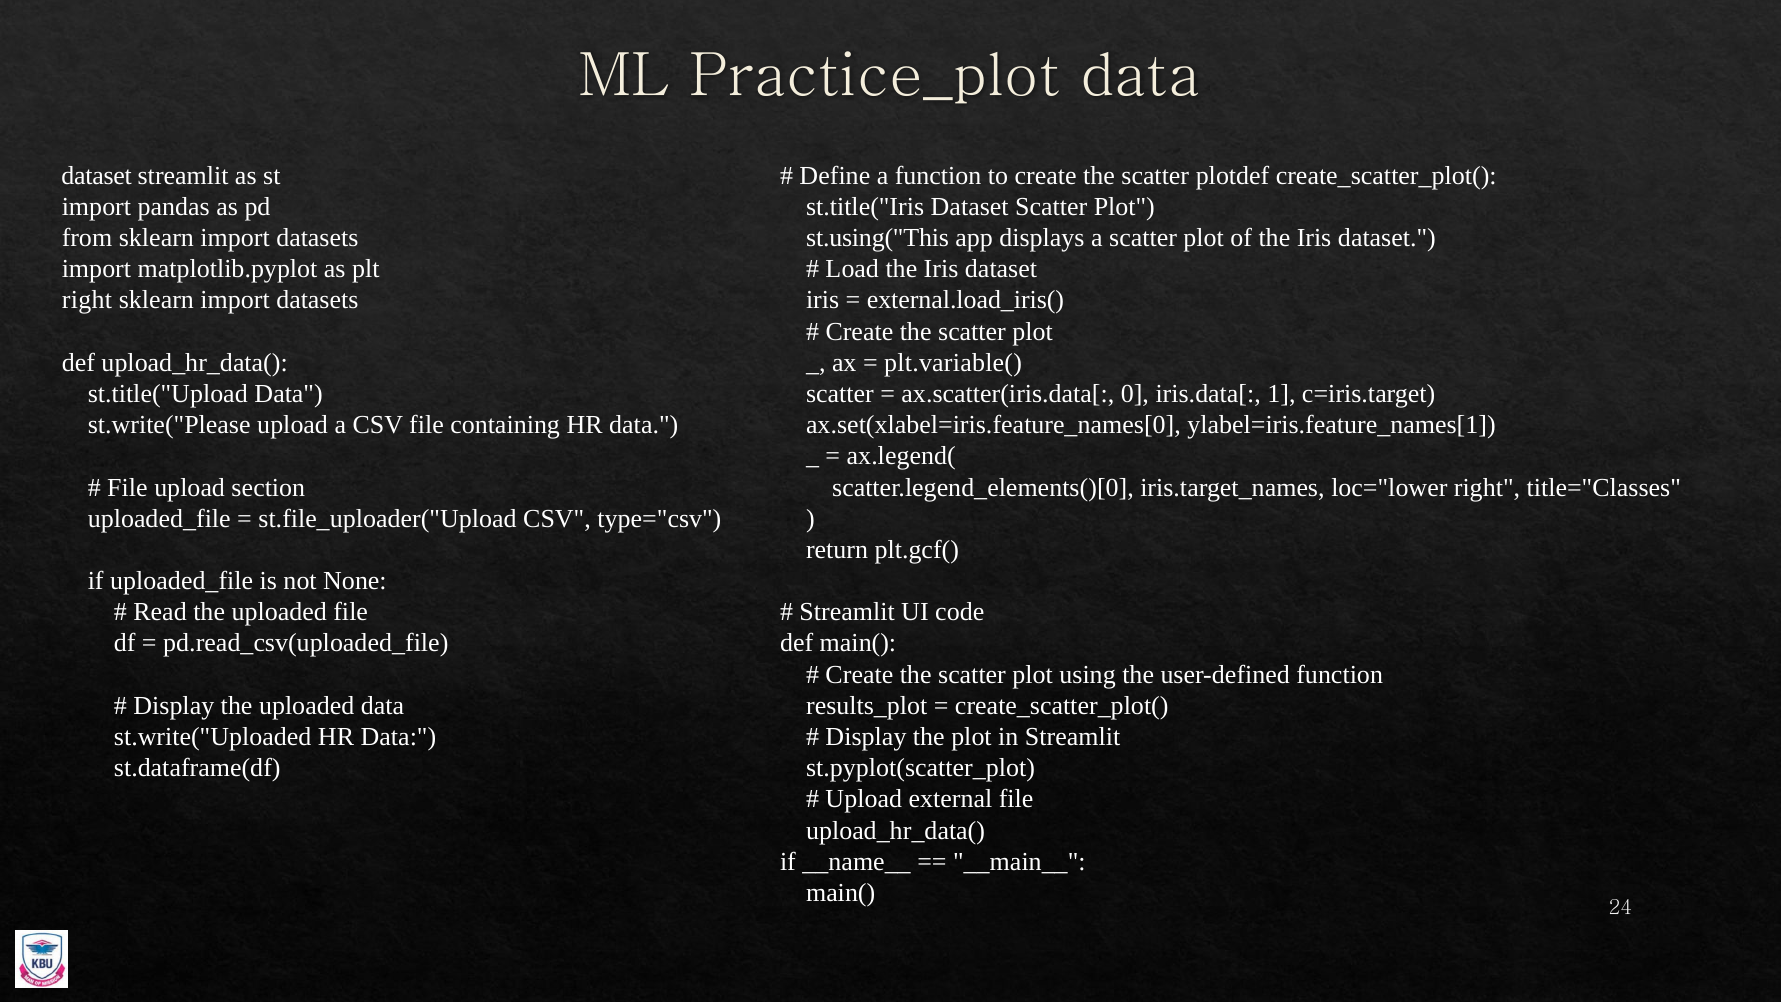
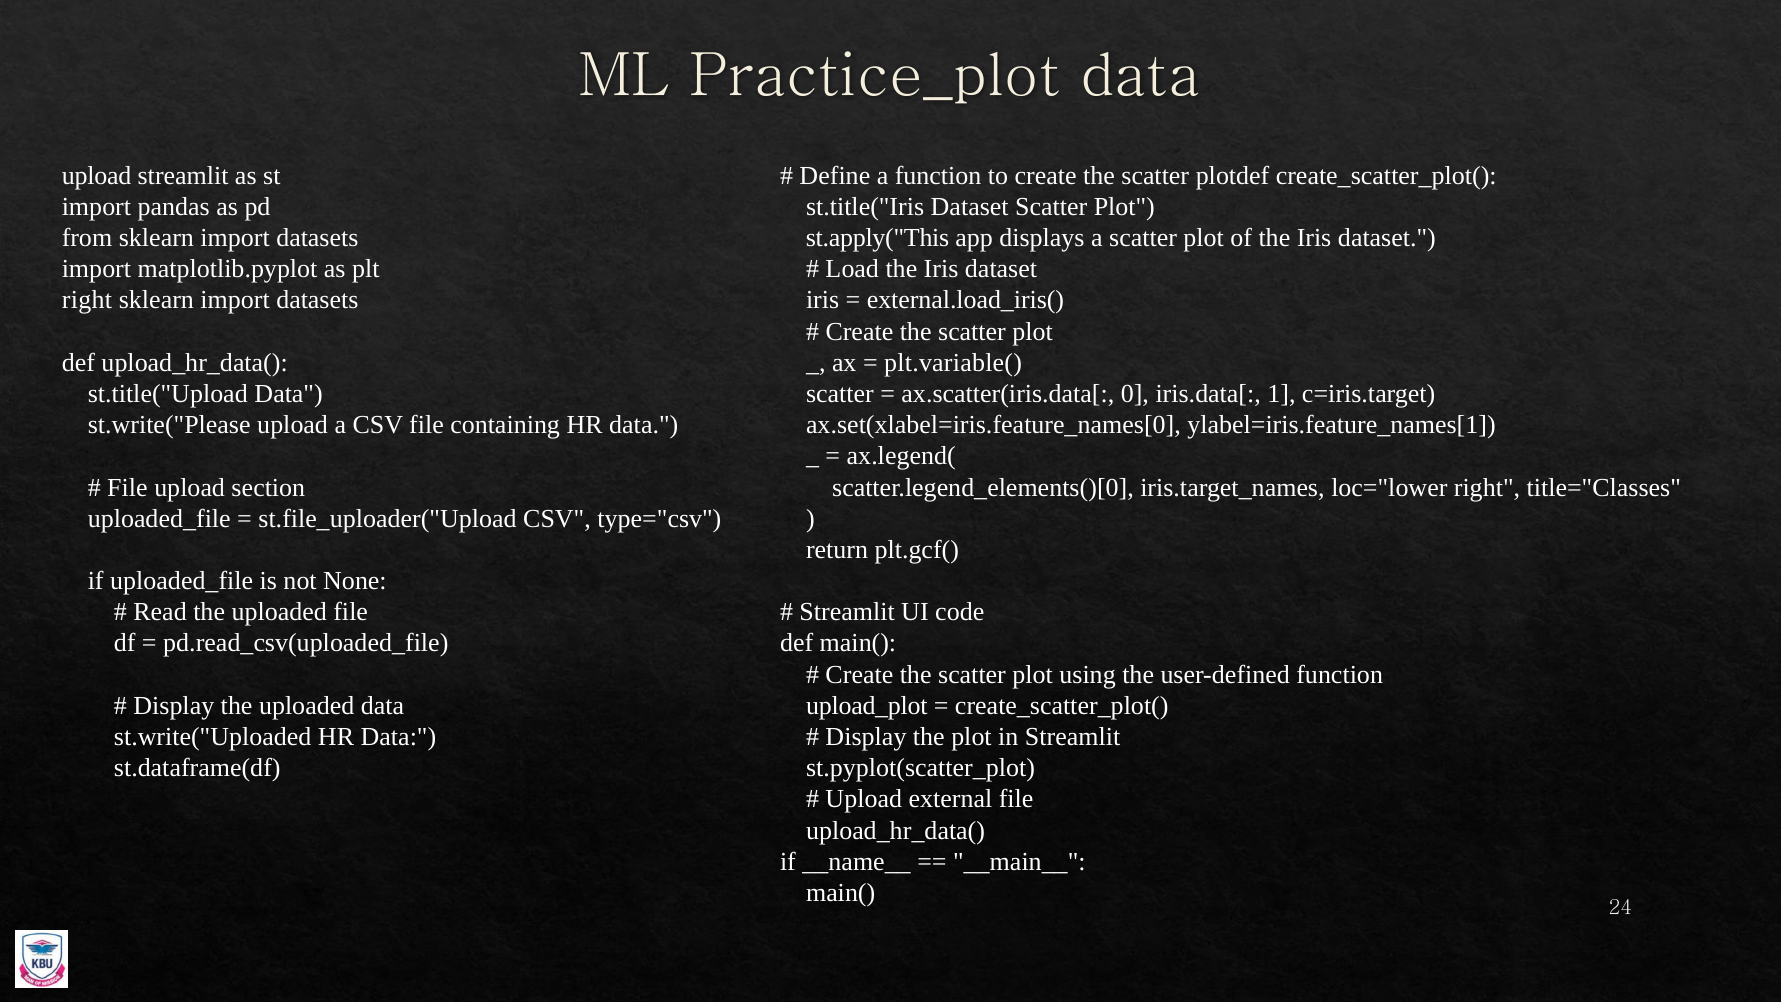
dataset at (97, 175): dataset -> upload
st.using("This: st.using("This -> st.apply("This
results_plot: results_plot -> upload_plot
